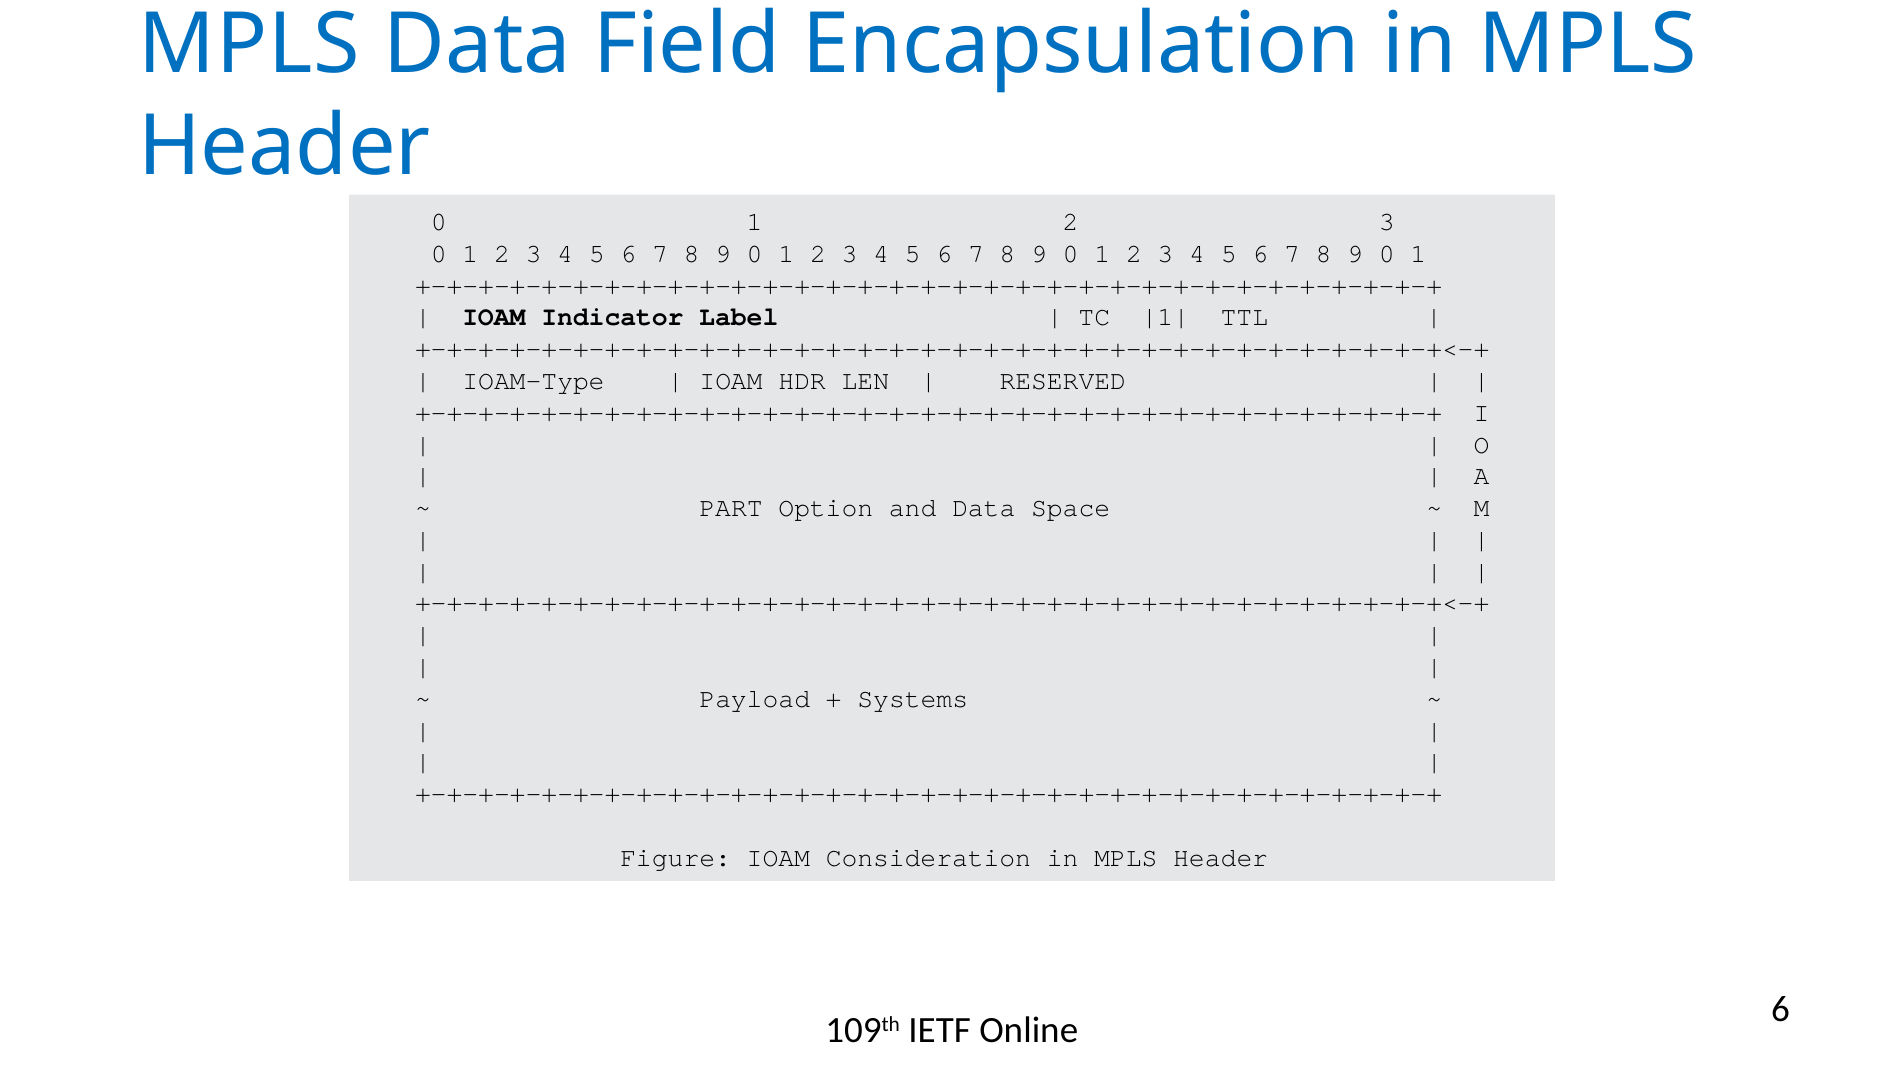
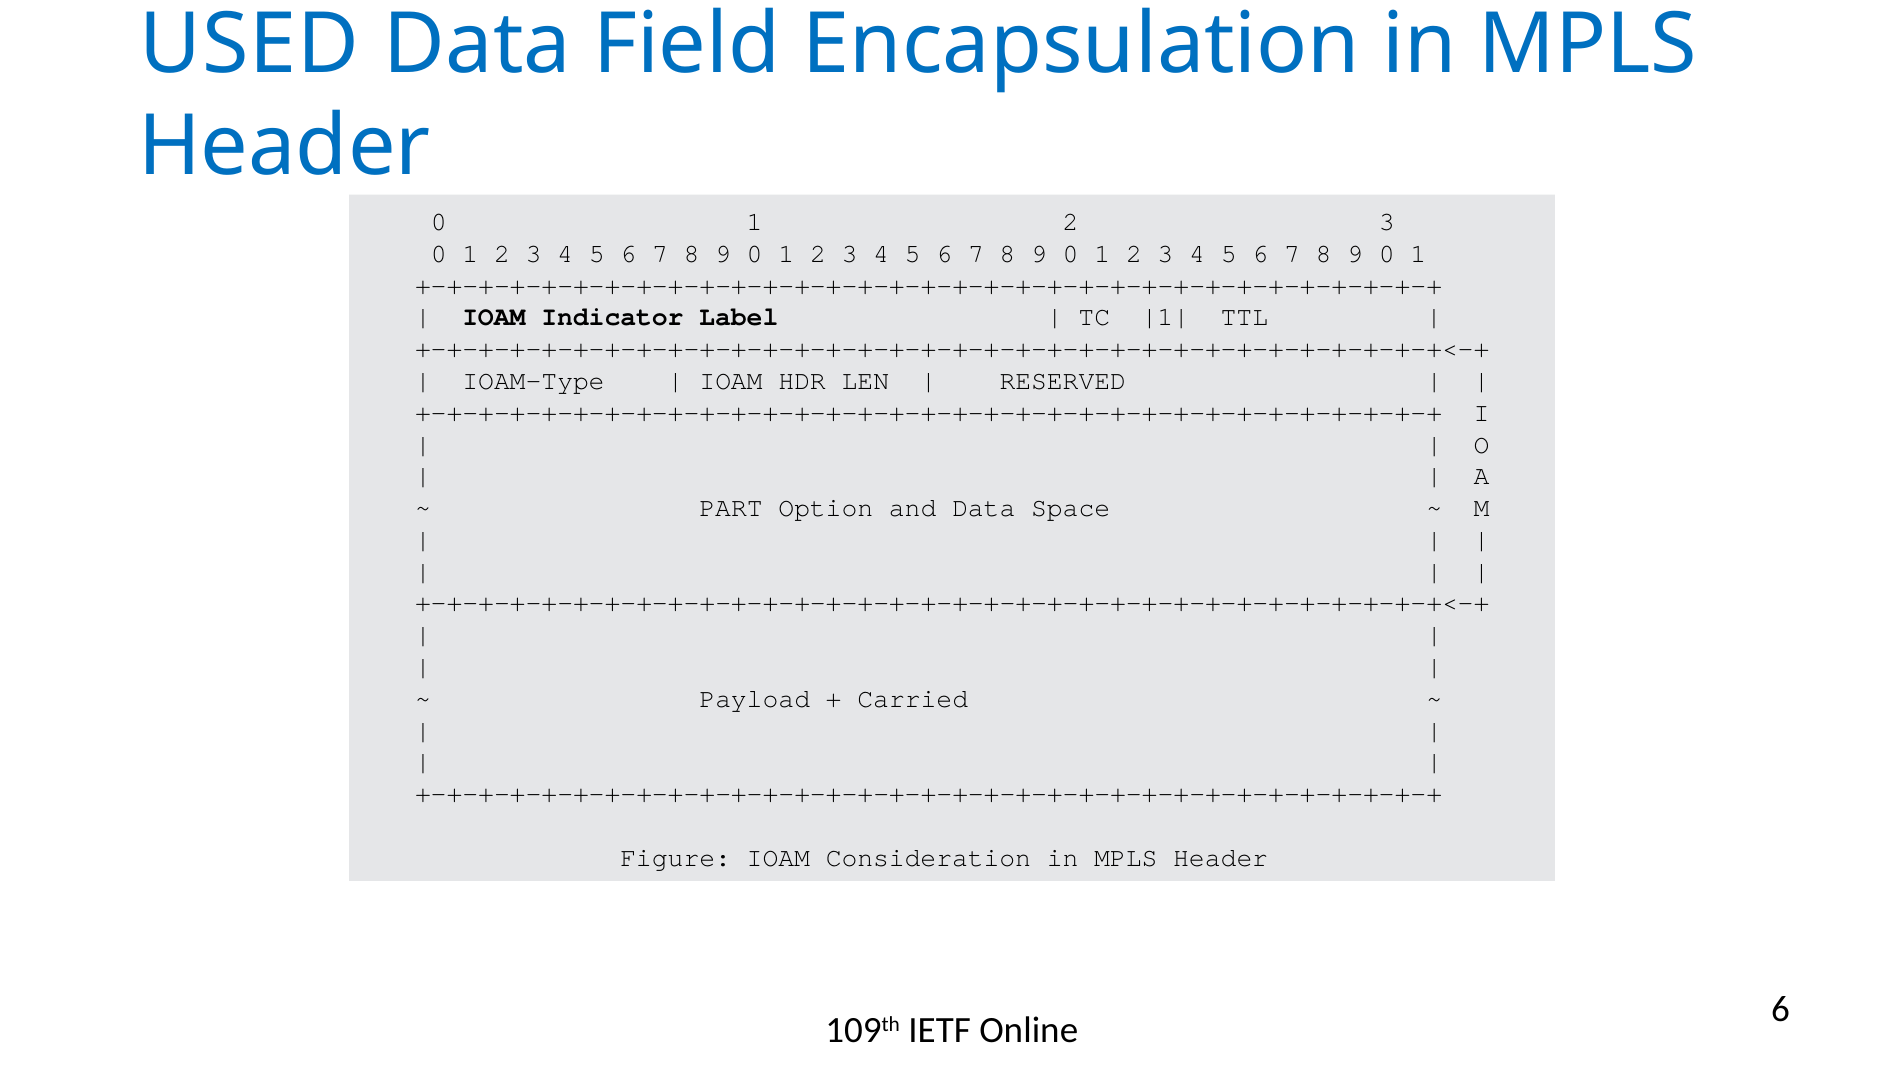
MPLS at (250, 45): MPLS -> USED
Systems: Systems -> Carried
